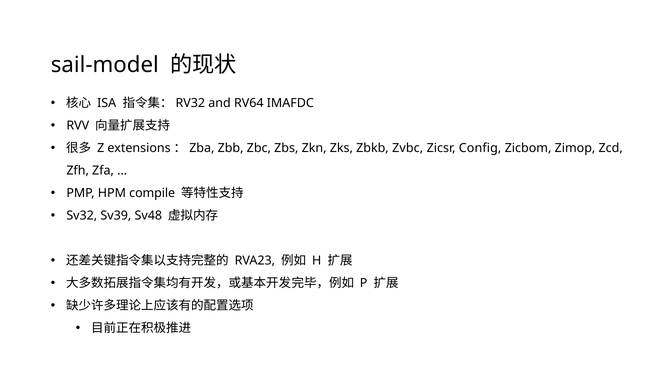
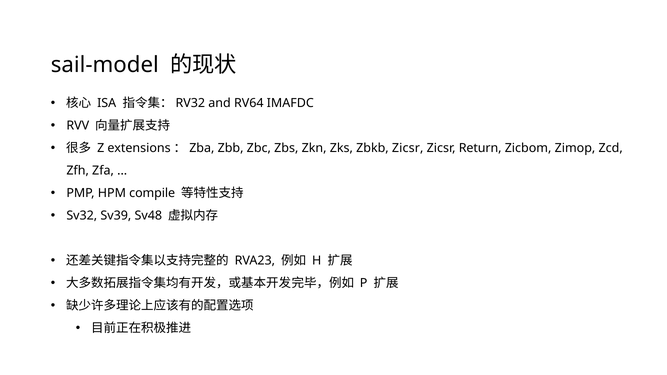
Zbkb Zvbc: Zvbc -> Zicsr
Config: Config -> Return
